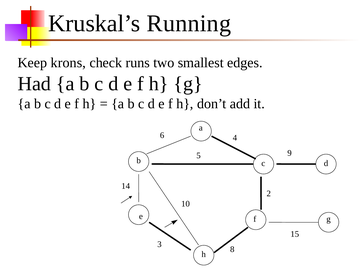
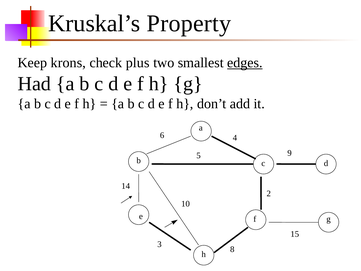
Running: Running -> Property
runs: runs -> plus
edges underline: none -> present
